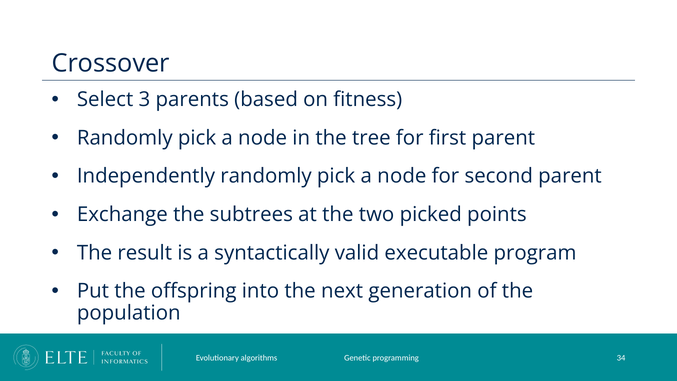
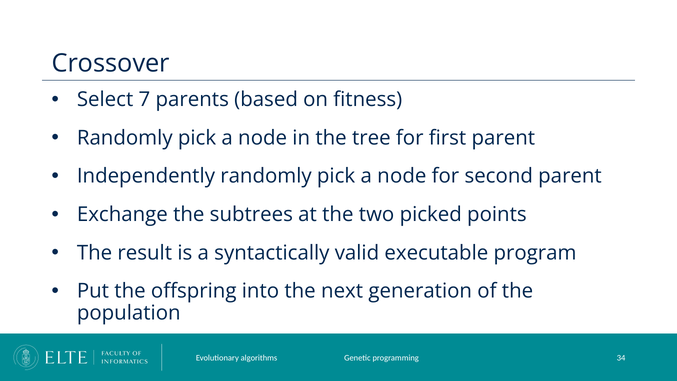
3: 3 -> 7
